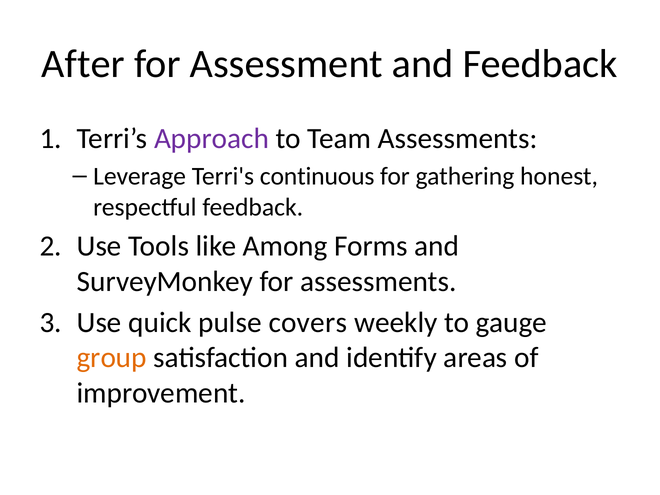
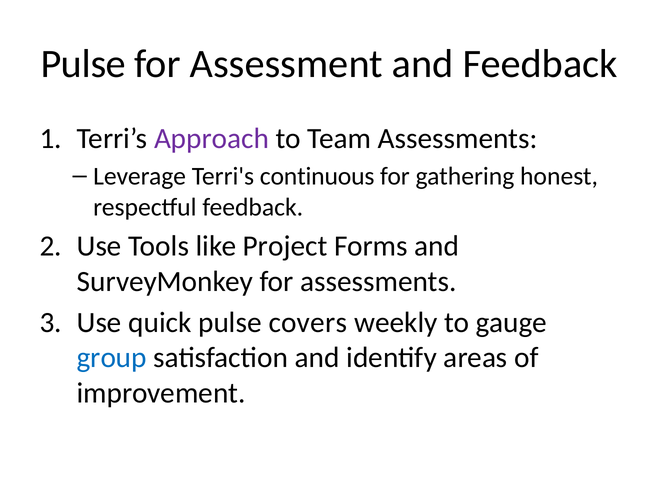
After at (83, 64): After -> Pulse
Among: Among -> Project
group colour: orange -> blue
